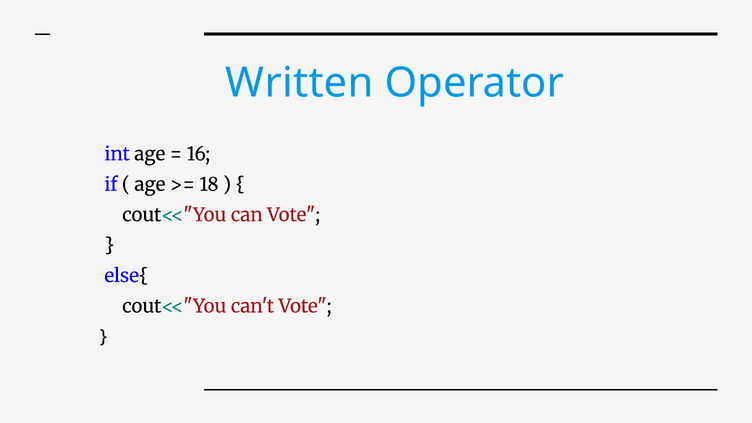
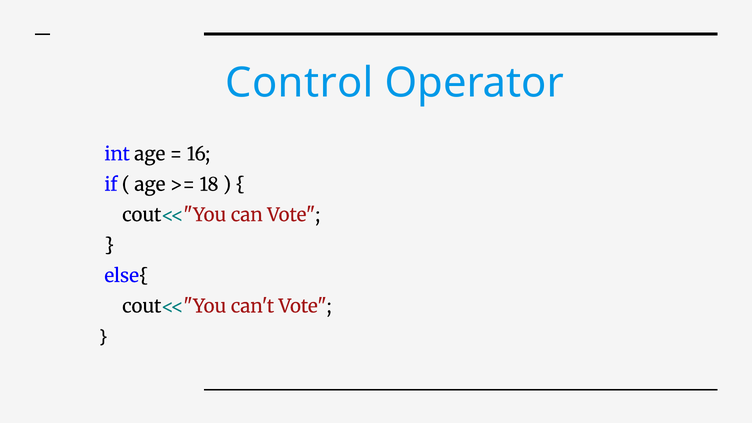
Written: Written -> Control
